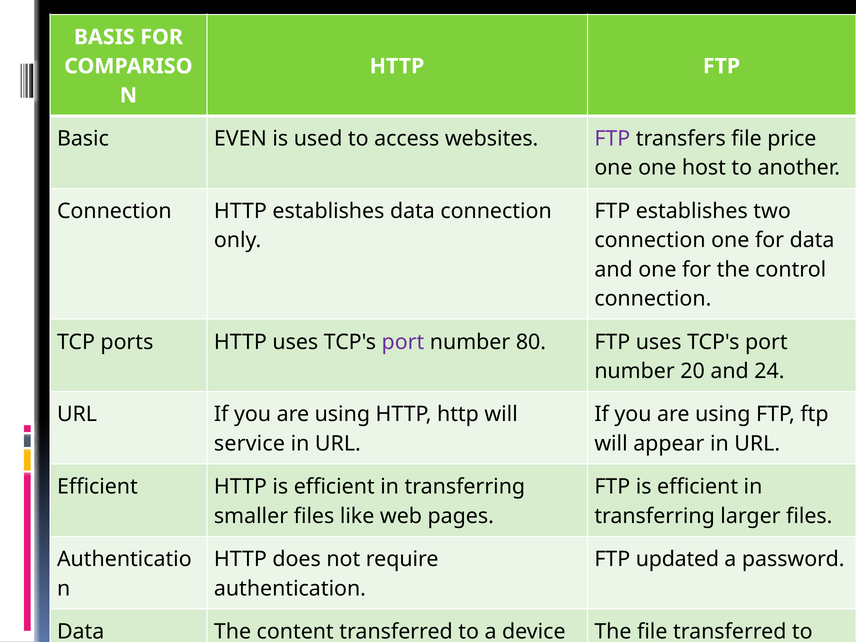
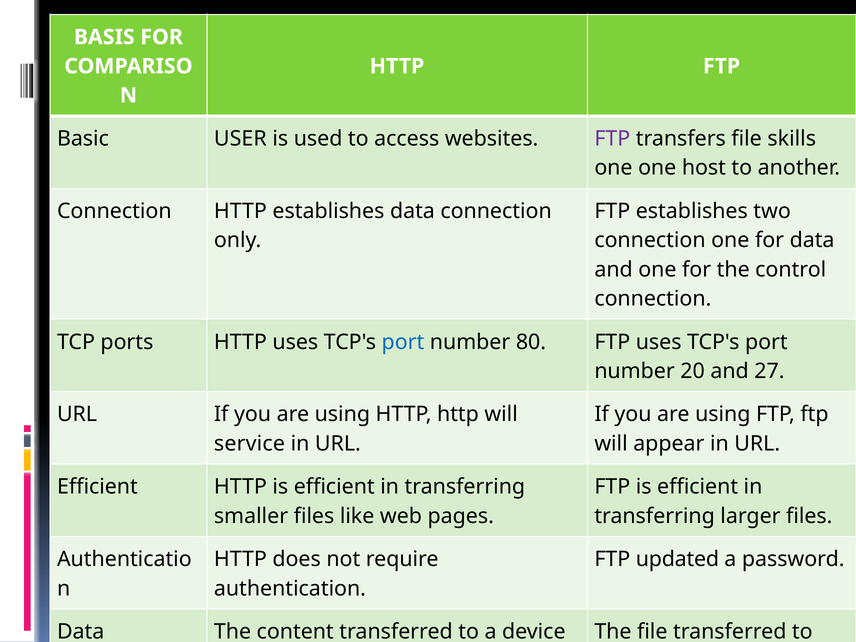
EVEN: EVEN -> USER
price: price -> skills
port at (403, 342) colour: purple -> blue
24: 24 -> 27
